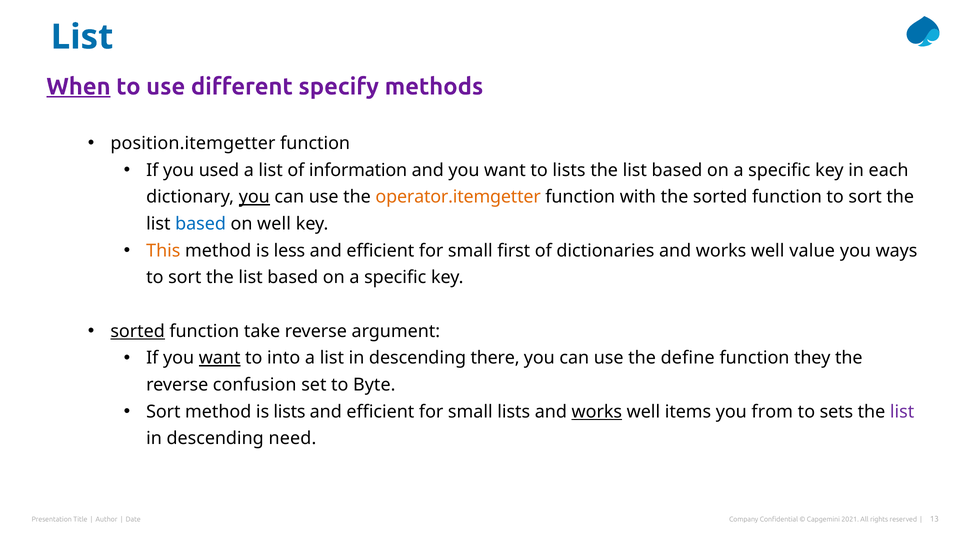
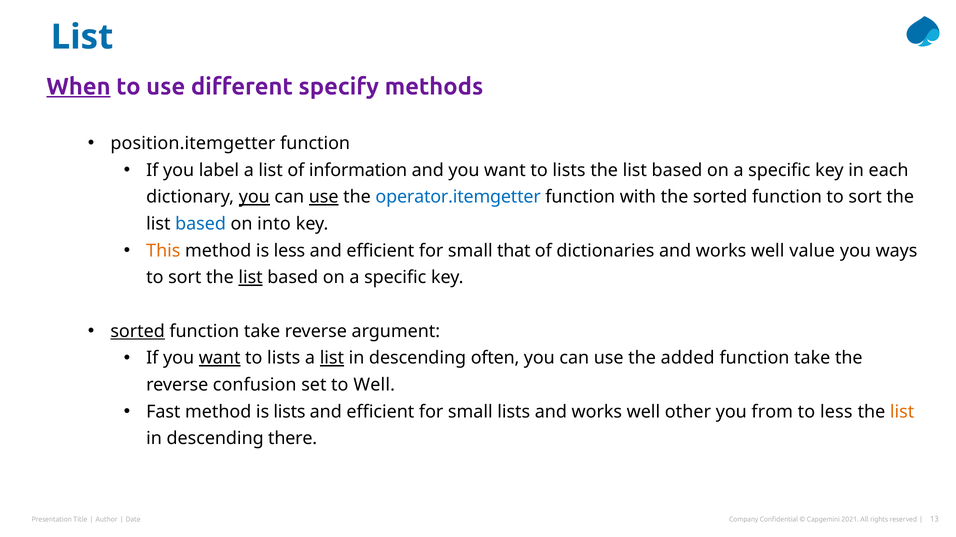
used: used -> label
use at (324, 197) underline: none -> present
operator.itemgetter colour: orange -> blue
on well: well -> into
first: first -> that
list at (251, 278) underline: none -> present
into at (284, 359): into -> lists
list at (332, 359) underline: none -> present
there: there -> often
define: define -> added
they at (812, 359): they -> take
to Byte: Byte -> Well
Sort at (163, 412): Sort -> Fast
works at (597, 412) underline: present -> none
items: items -> other
to sets: sets -> less
list at (902, 412) colour: purple -> orange
need: need -> there
